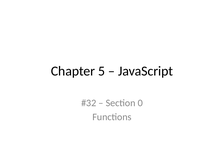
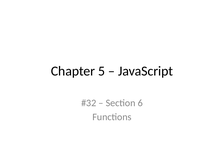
0: 0 -> 6
